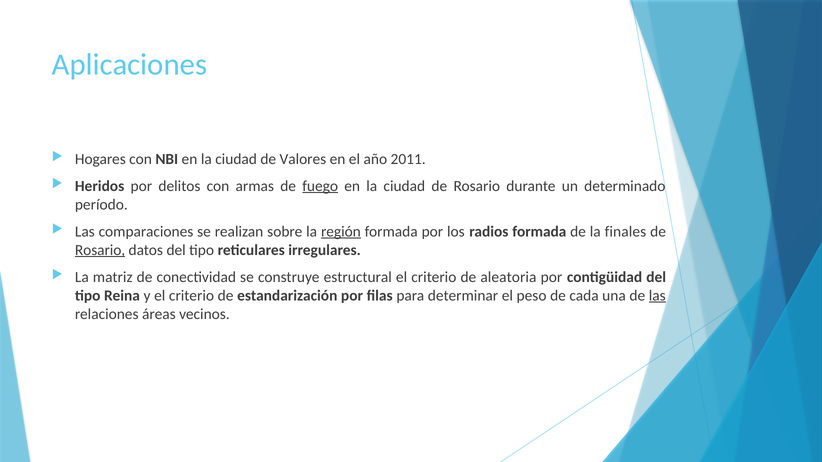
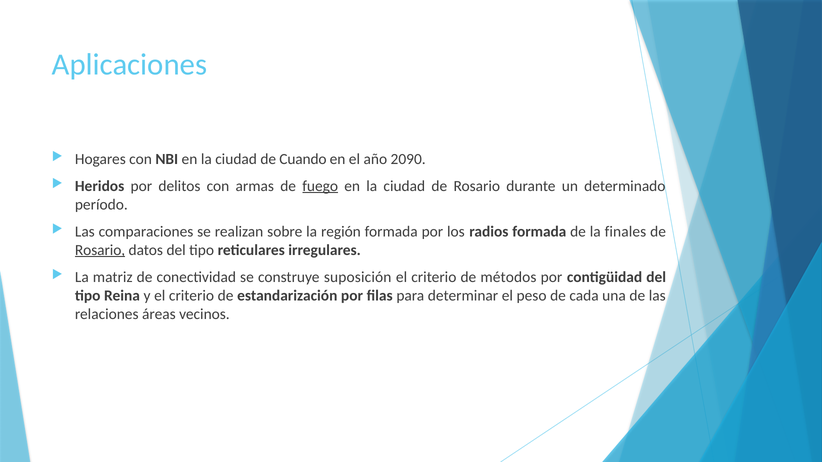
Valores: Valores -> Cuando
2011: 2011 -> 2090
región underline: present -> none
estructural: estructural -> suposición
aleatoria: aleatoria -> métodos
las at (657, 296) underline: present -> none
